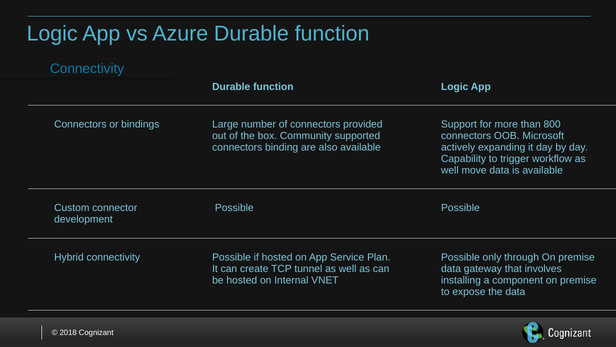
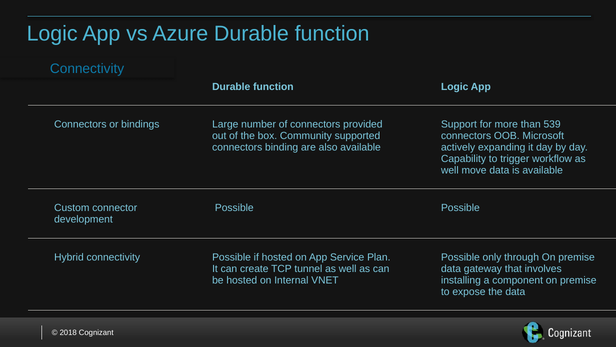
800: 800 -> 539
